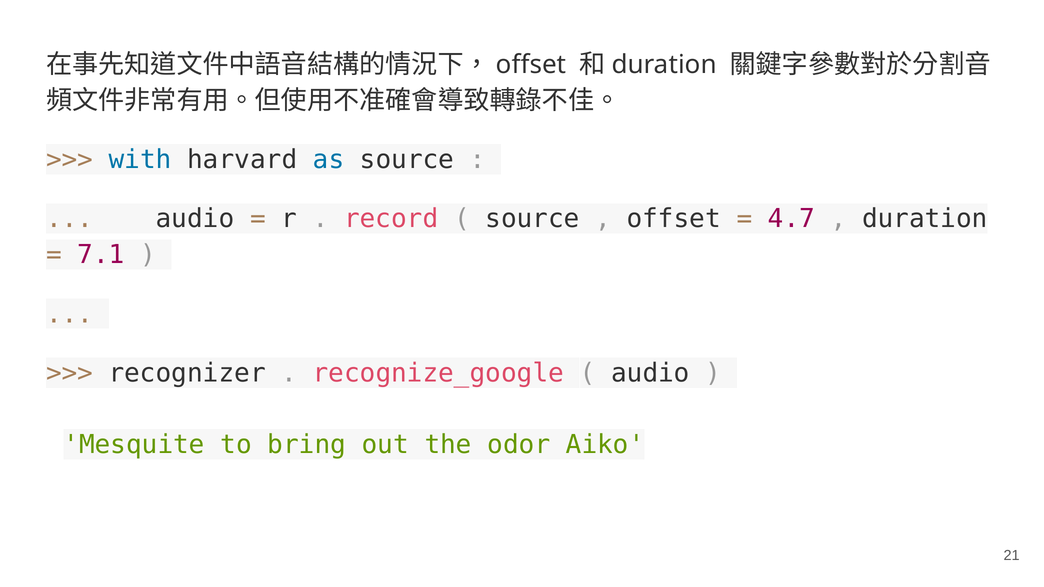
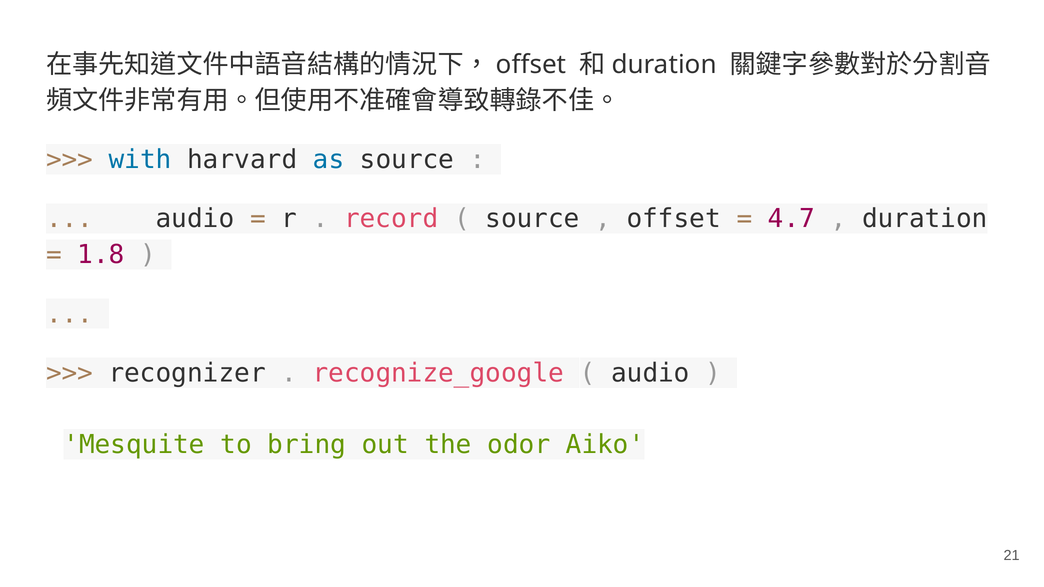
7.1: 7.1 -> 1.8
